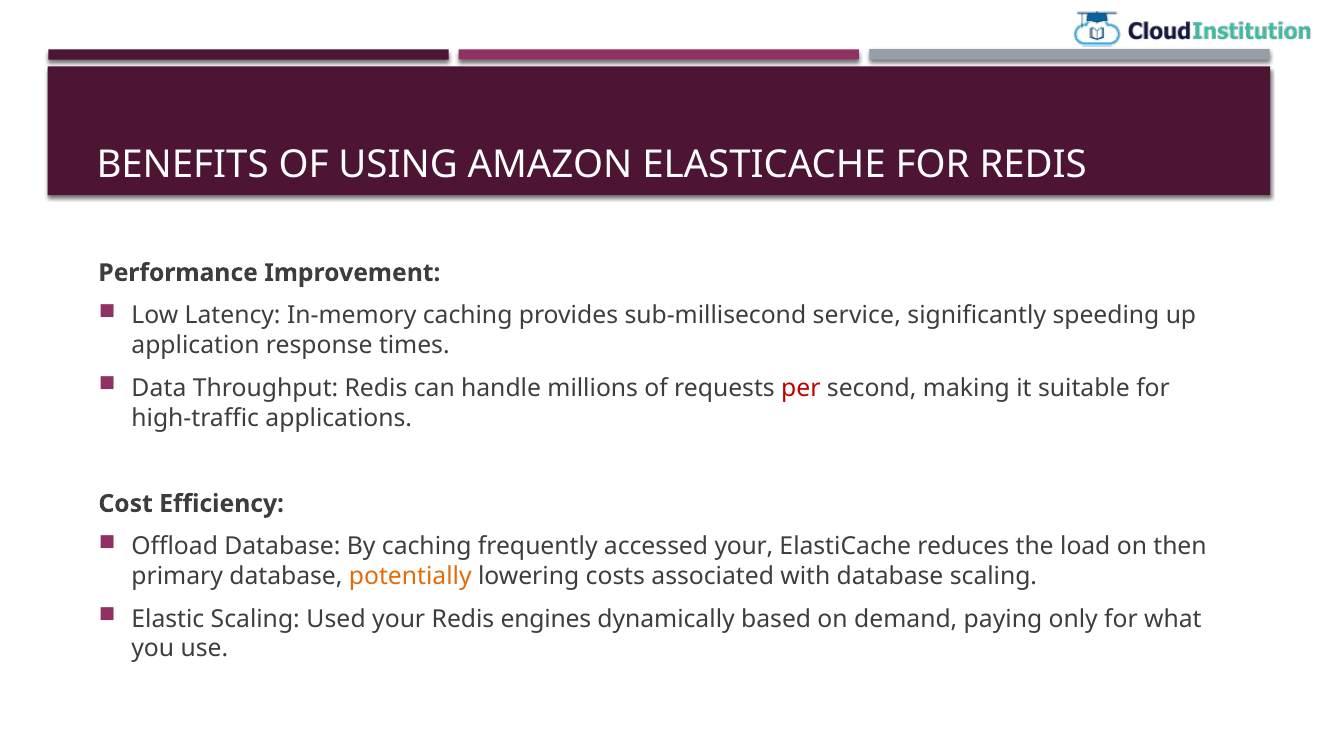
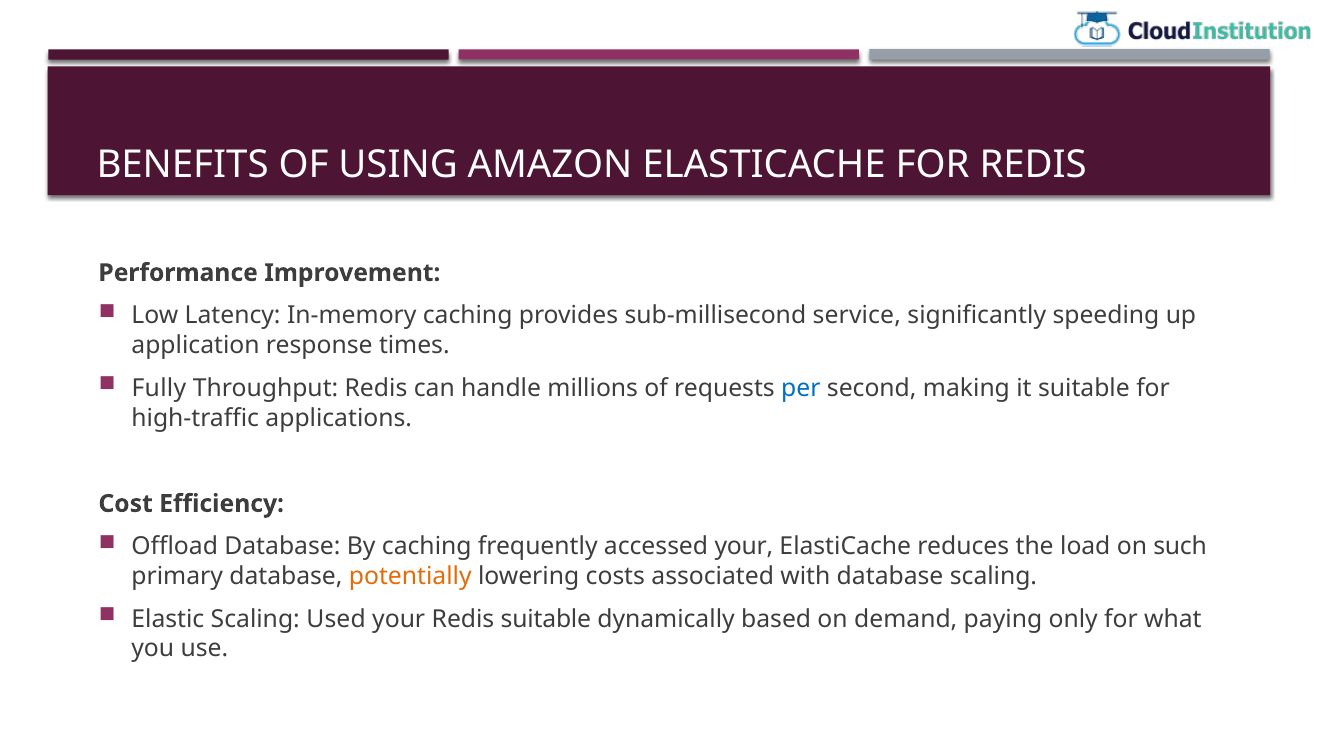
Data: Data -> Fully
per colour: red -> blue
then: then -> such
Redis engines: engines -> suitable
